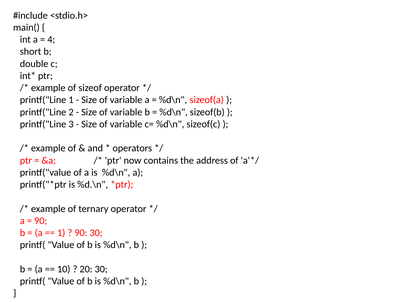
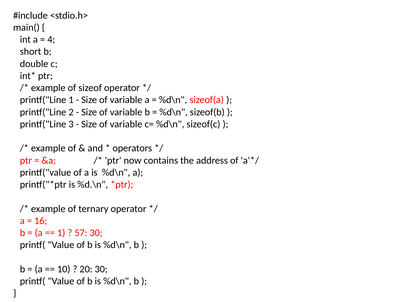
90 at (41, 221): 90 -> 16
90 at (81, 233): 90 -> 57
